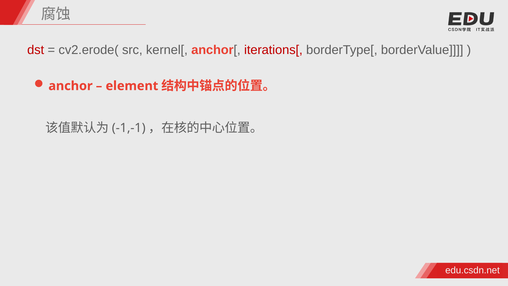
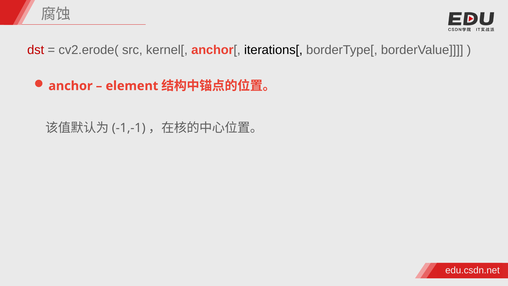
iterations[ colour: red -> black
